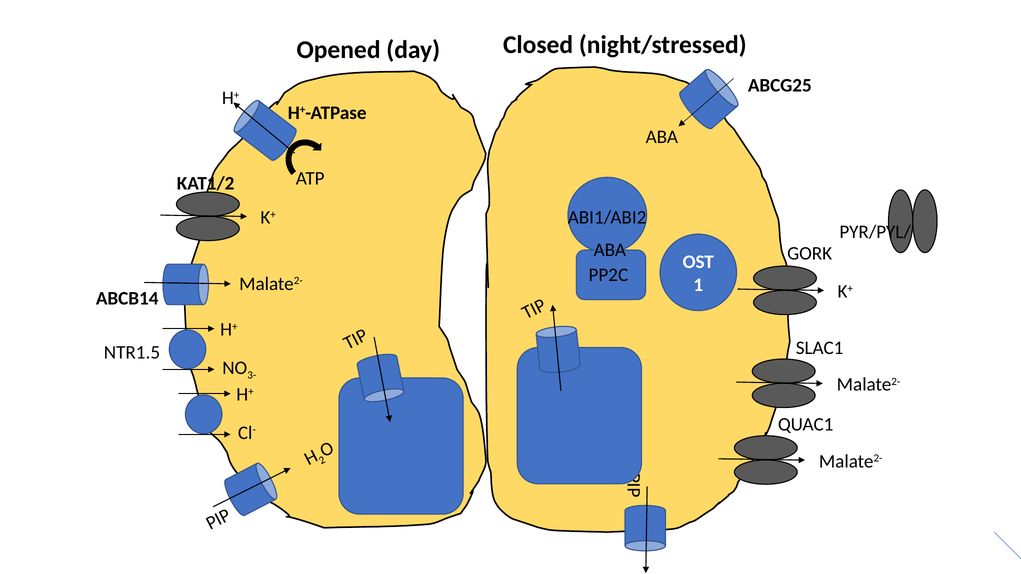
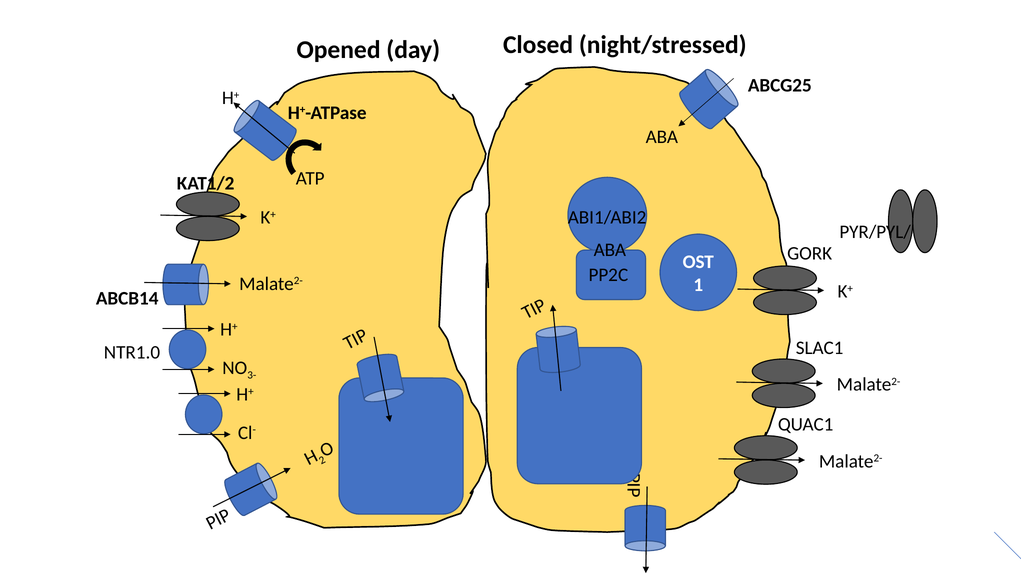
NTR1.5: NTR1.5 -> NTR1.0
